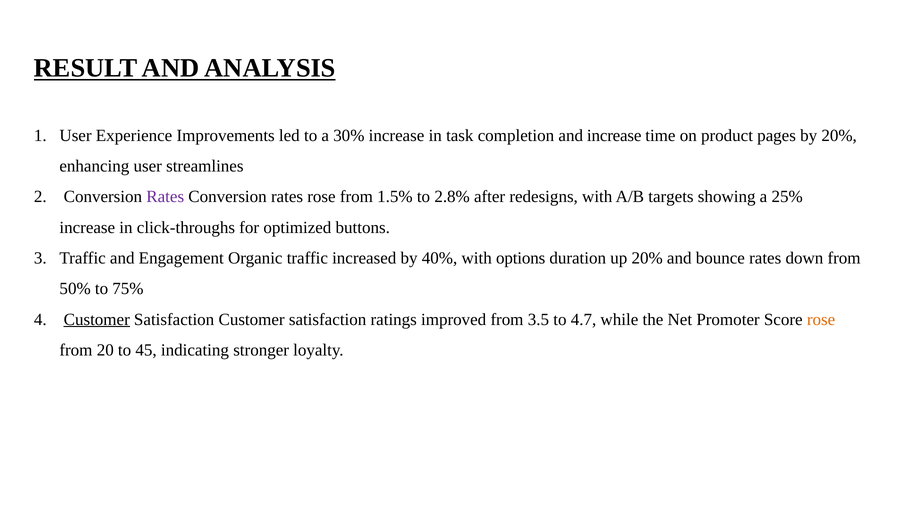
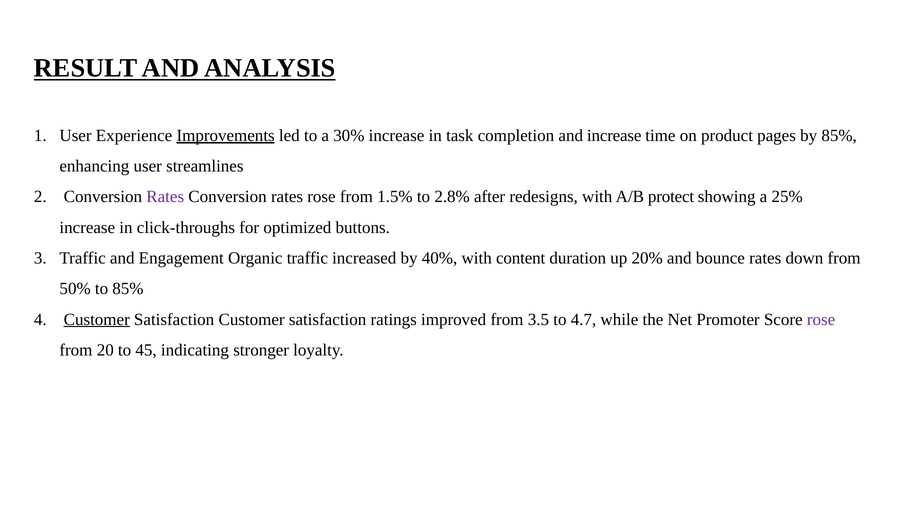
Improvements underline: none -> present
by 20%: 20% -> 85%
targets: targets -> protect
options: options -> content
to 75%: 75% -> 85%
rose at (821, 319) colour: orange -> purple
